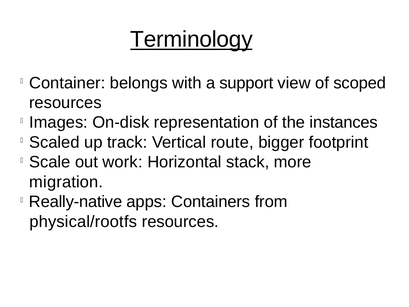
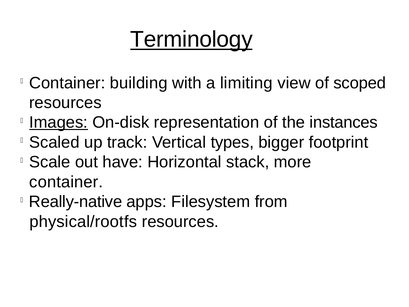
belongs: belongs -> building
support: support -> limiting
Images underline: none -> present
route: route -> types
work: work -> have
migration at (66, 182): migration -> container
Containers: Containers -> Filesystem
